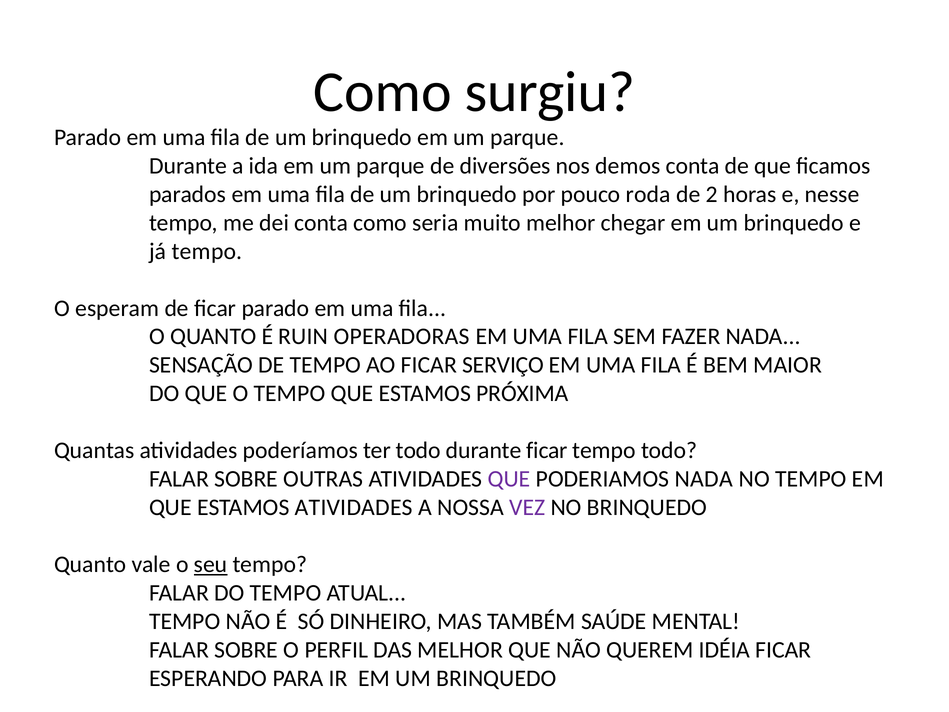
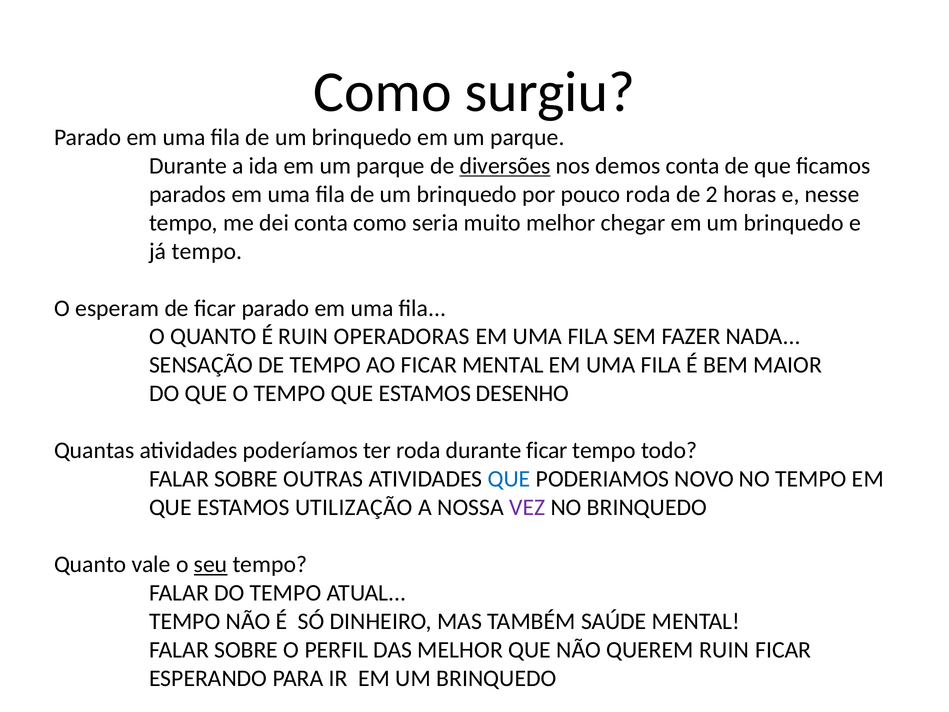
diversões underline: none -> present
FICAR SERVIÇO: SERVIÇO -> MENTAL
PRÓXIMA: PRÓXIMA -> DESENHO
ter todo: todo -> roda
QUE at (509, 479) colour: purple -> blue
PODERIAMOS NADA: NADA -> NOVO
ESTAMOS ATIVIDADES: ATIVIDADES -> UTILIZAÇÃO
QUEREM IDÉIA: IDÉIA -> RUIN
